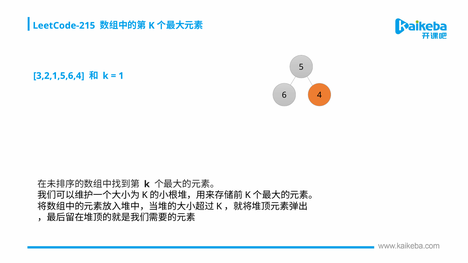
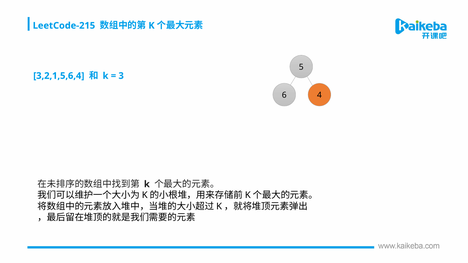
1: 1 -> 3
